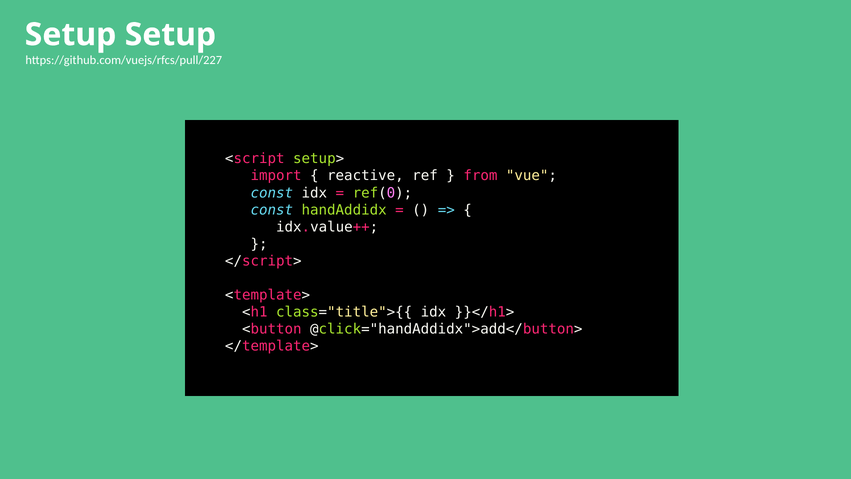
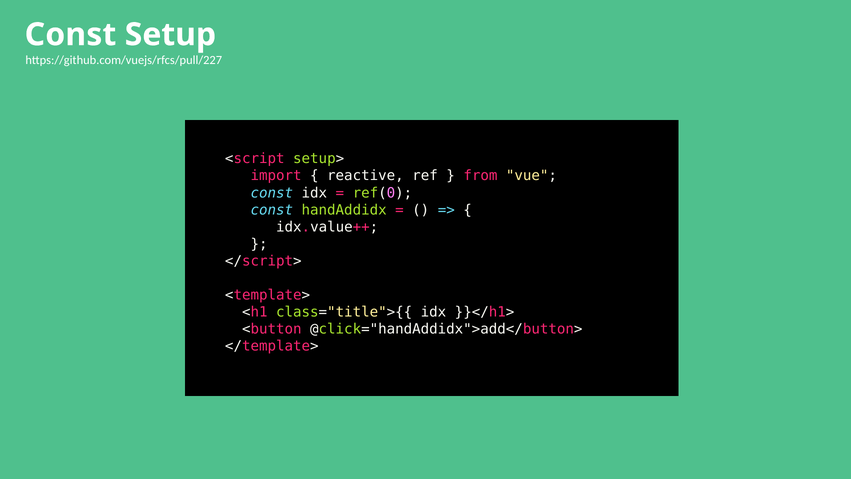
Setup at (71, 35): Setup -> Const
